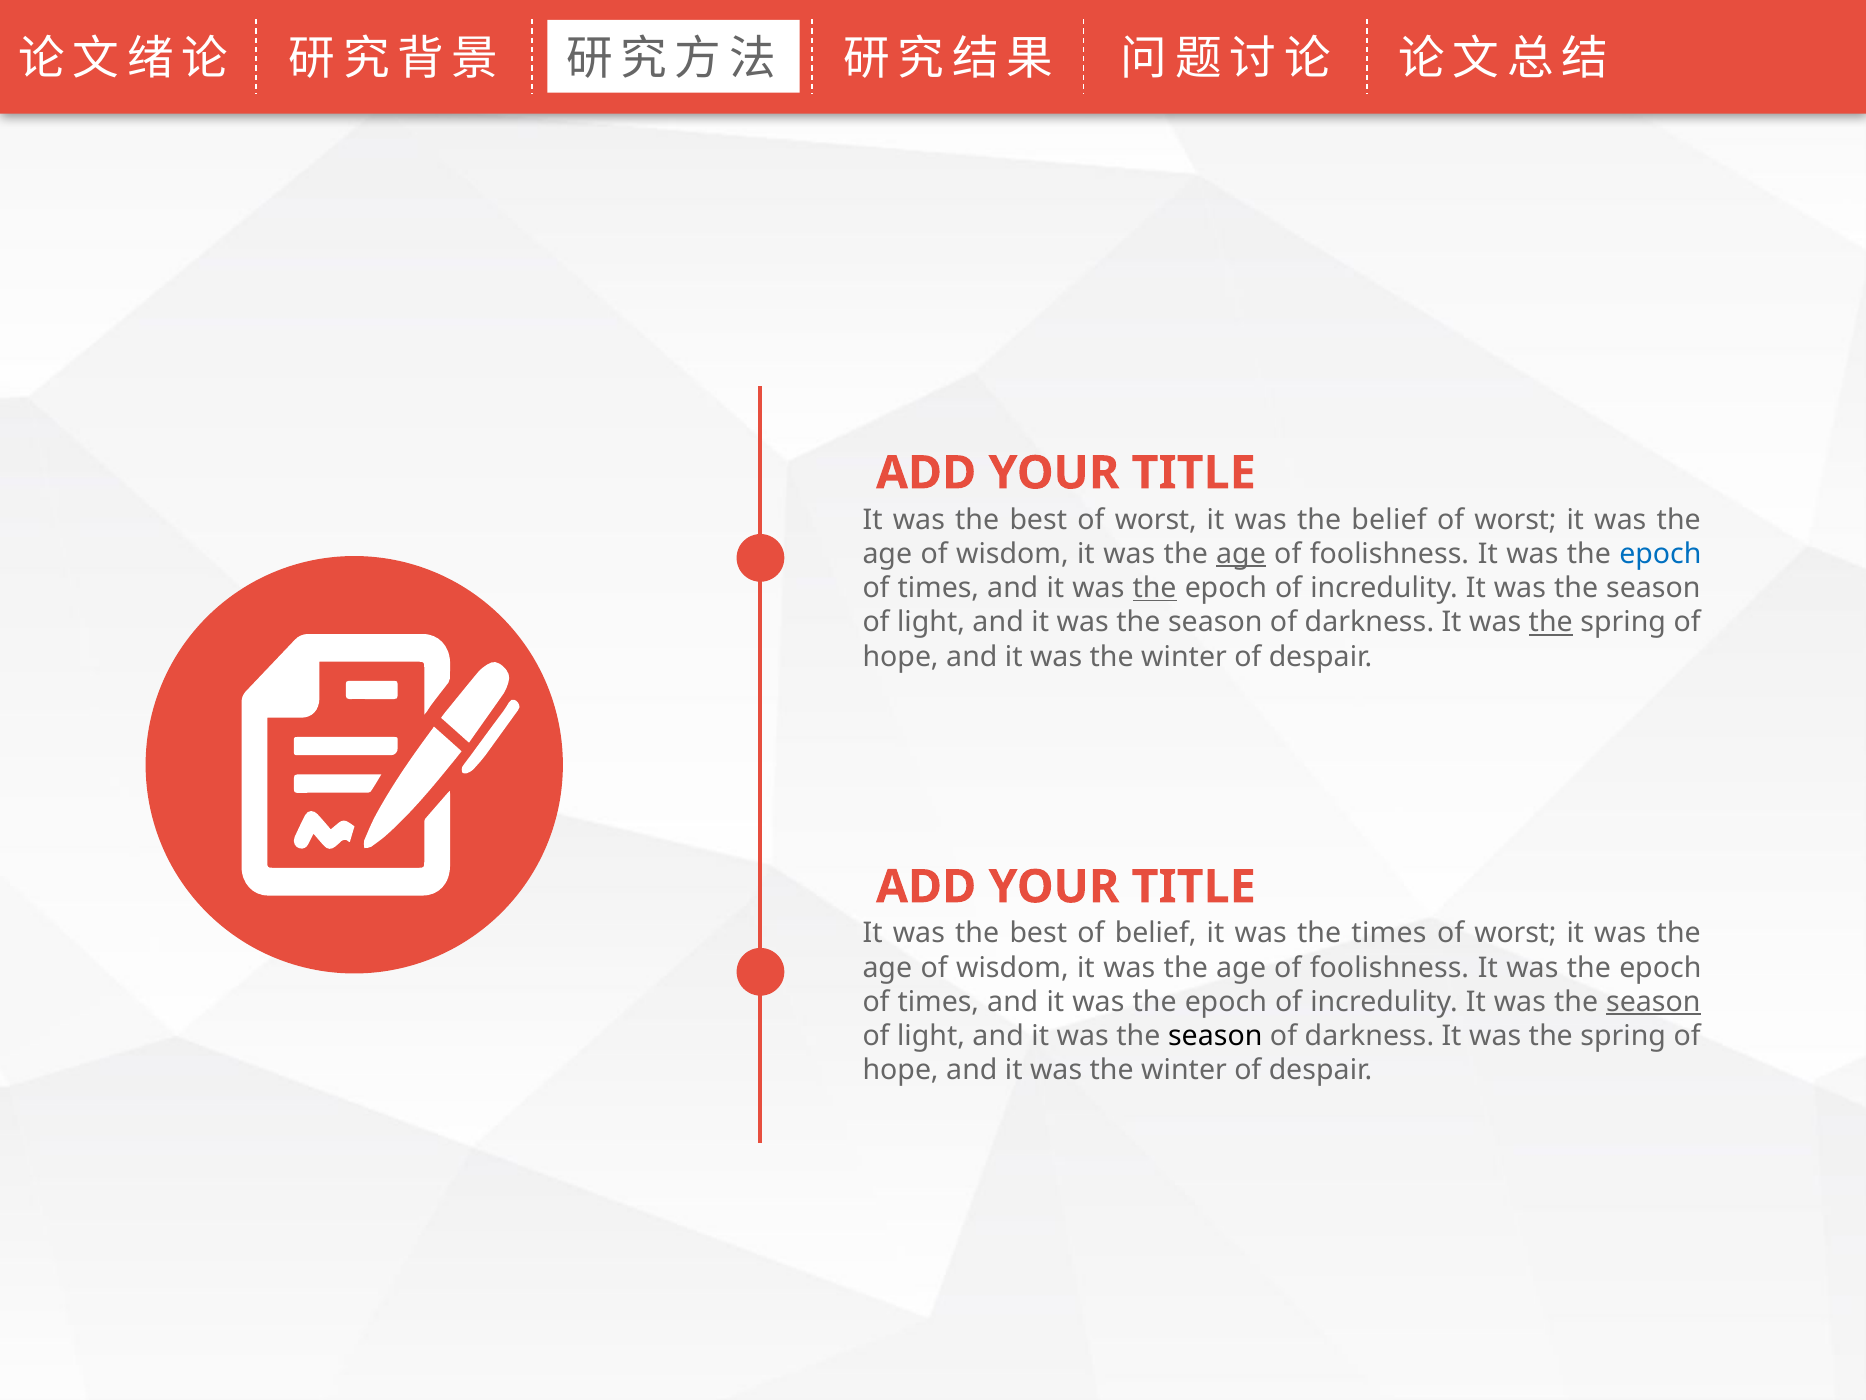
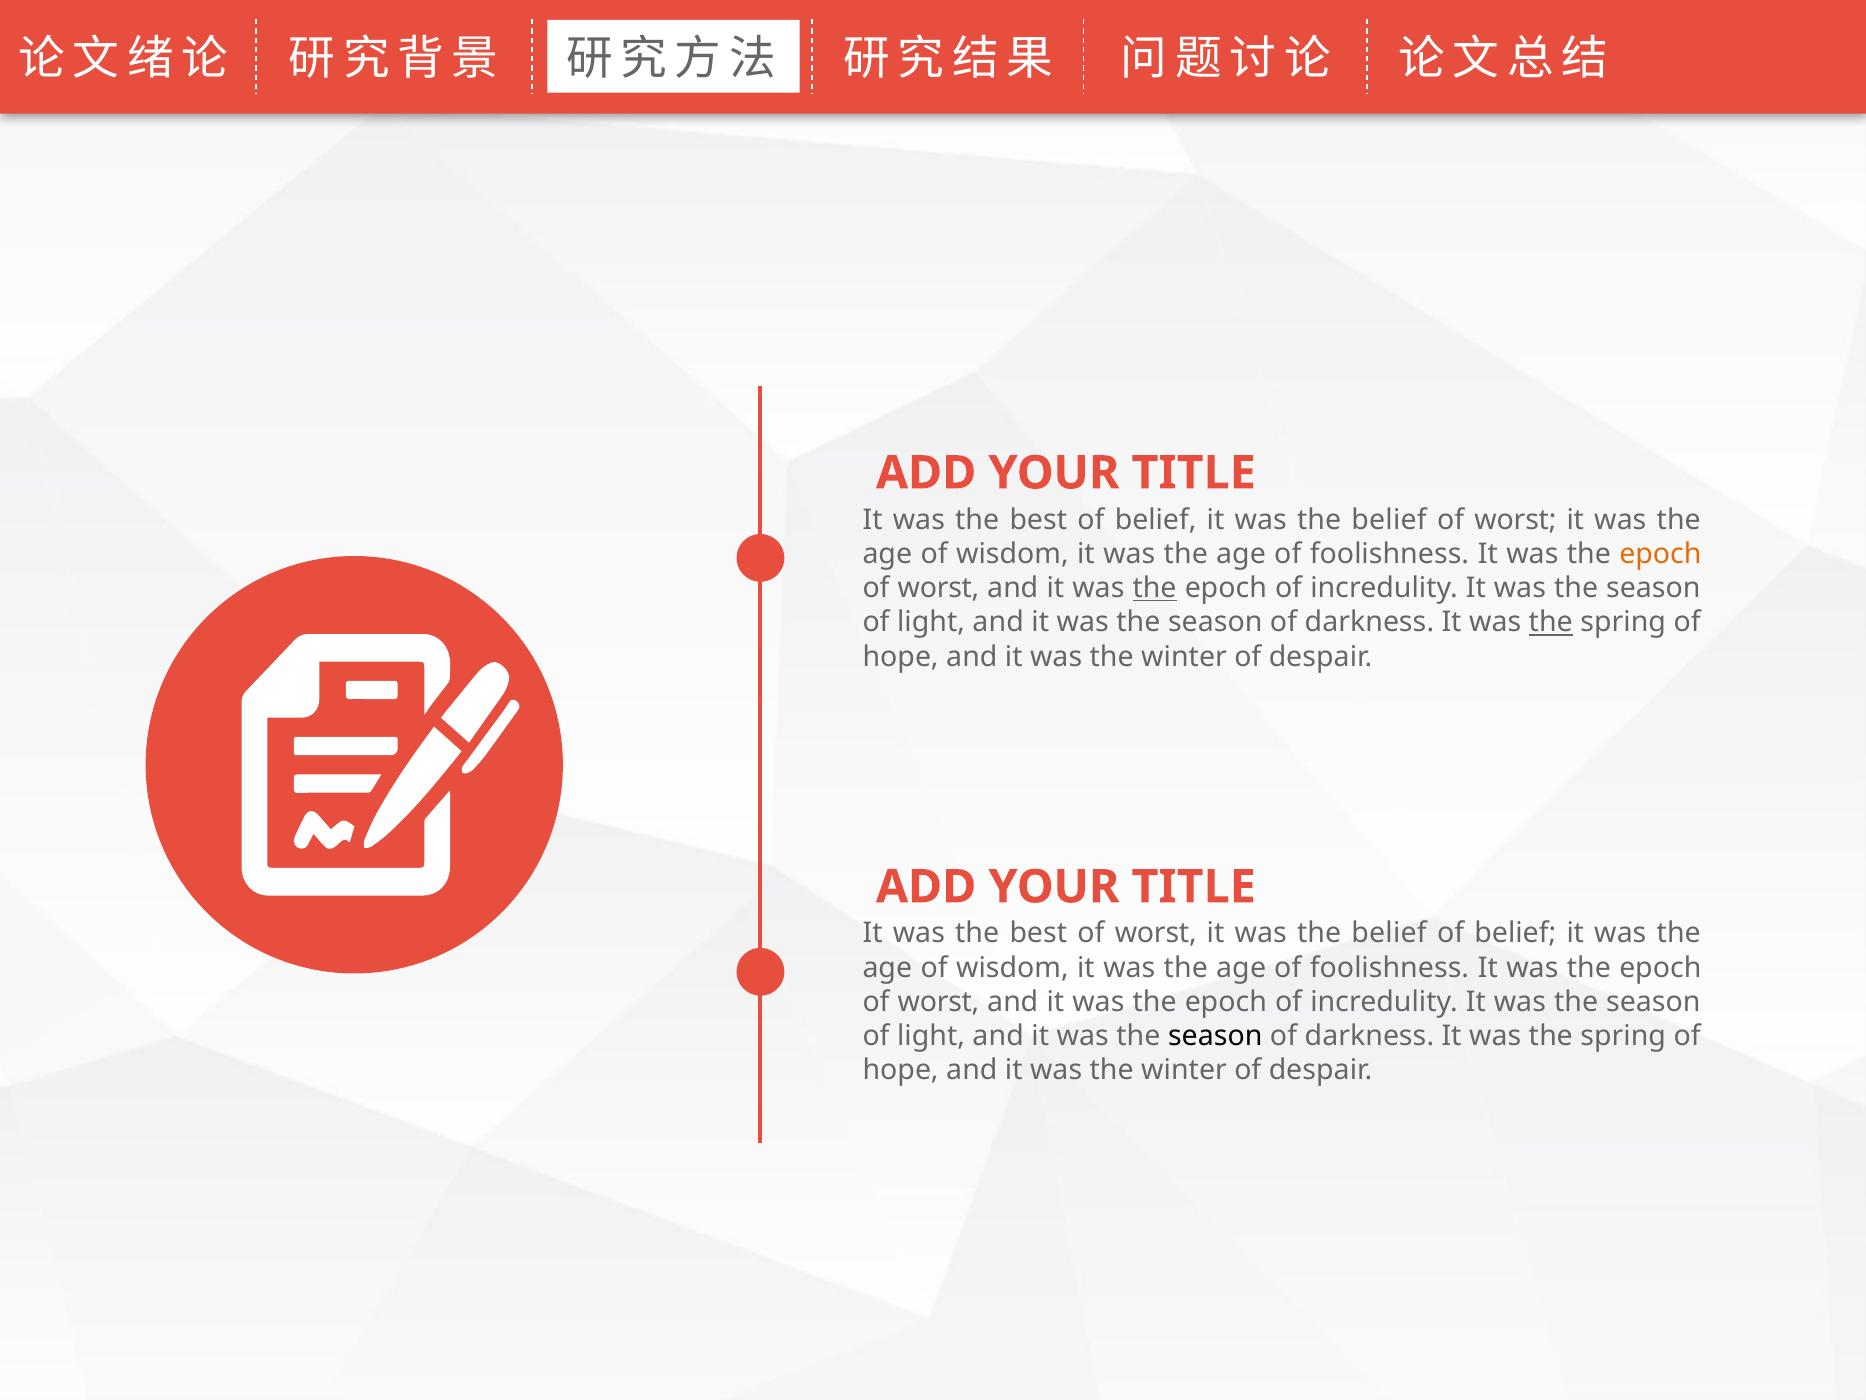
best of worst: worst -> belief
age at (1241, 554) underline: present -> none
epoch at (1660, 554) colour: blue -> orange
times at (938, 588): times -> worst
best of belief: belief -> worst
times at (1389, 933): times -> belief
worst at (1515, 933): worst -> belief
times at (938, 1002): times -> worst
season at (1653, 1002) underline: present -> none
